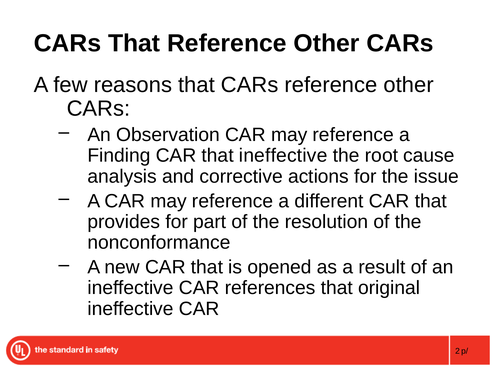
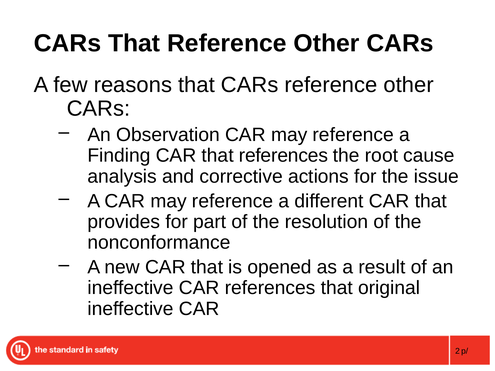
that ineffective: ineffective -> references
